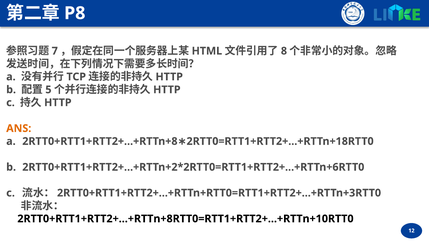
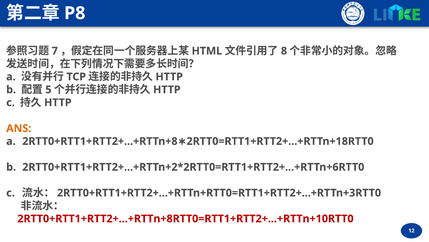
2RTT0+RTT1+RTT2+...+RTTn+8RTT0=RTT1+RTT2+...+RTTn+10RTT0 colour: black -> red
